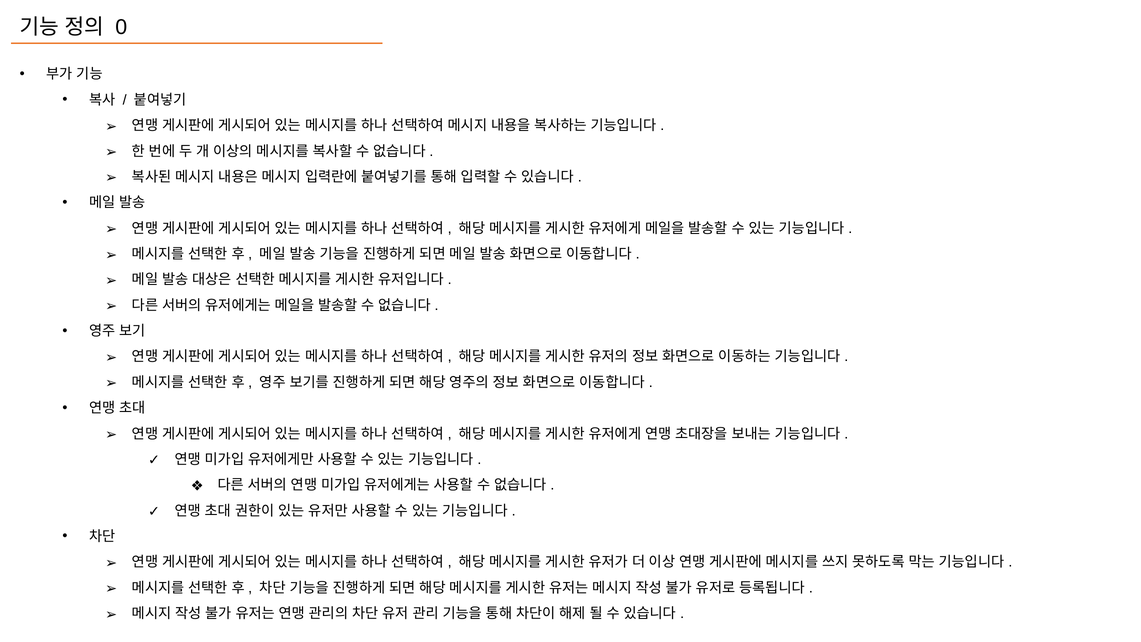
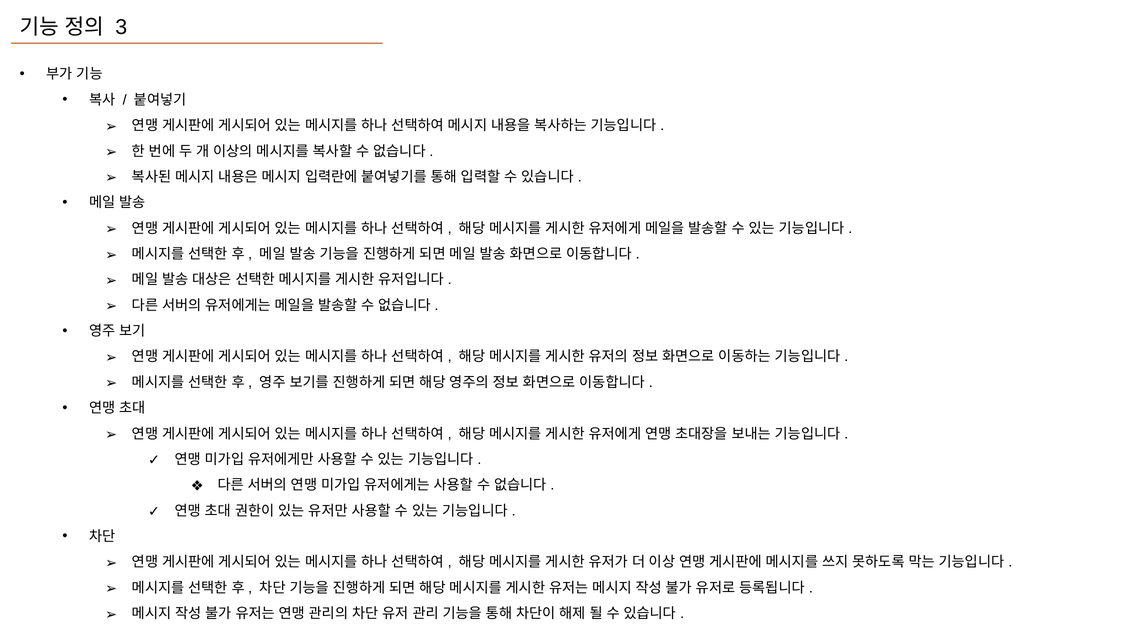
0: 0 -> 3
